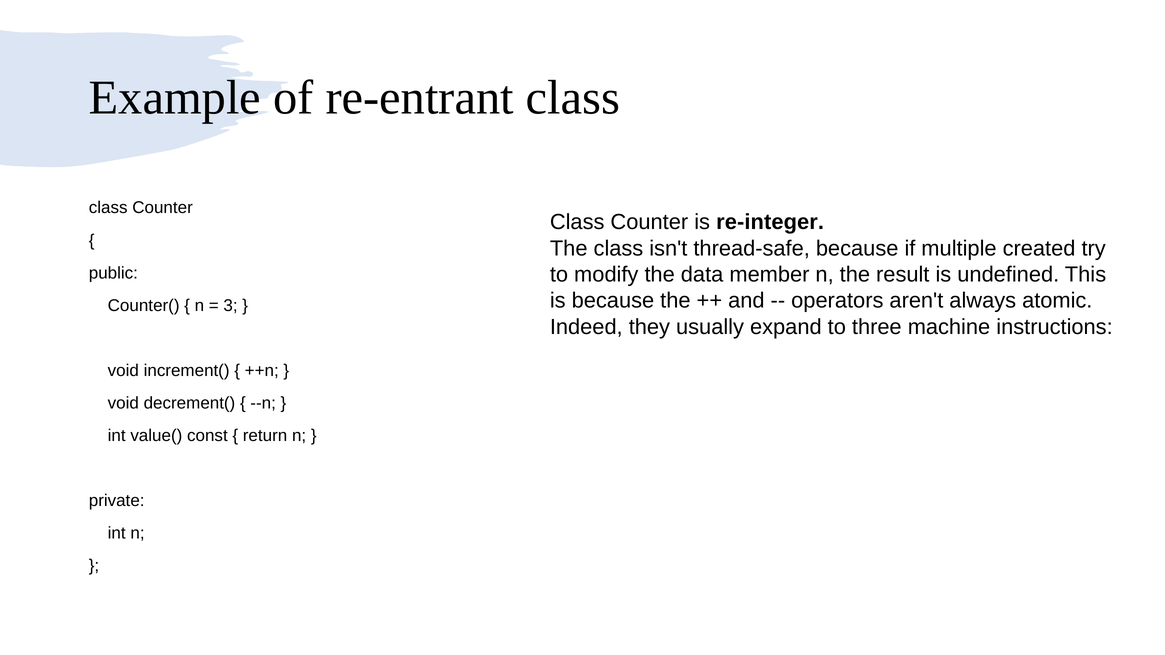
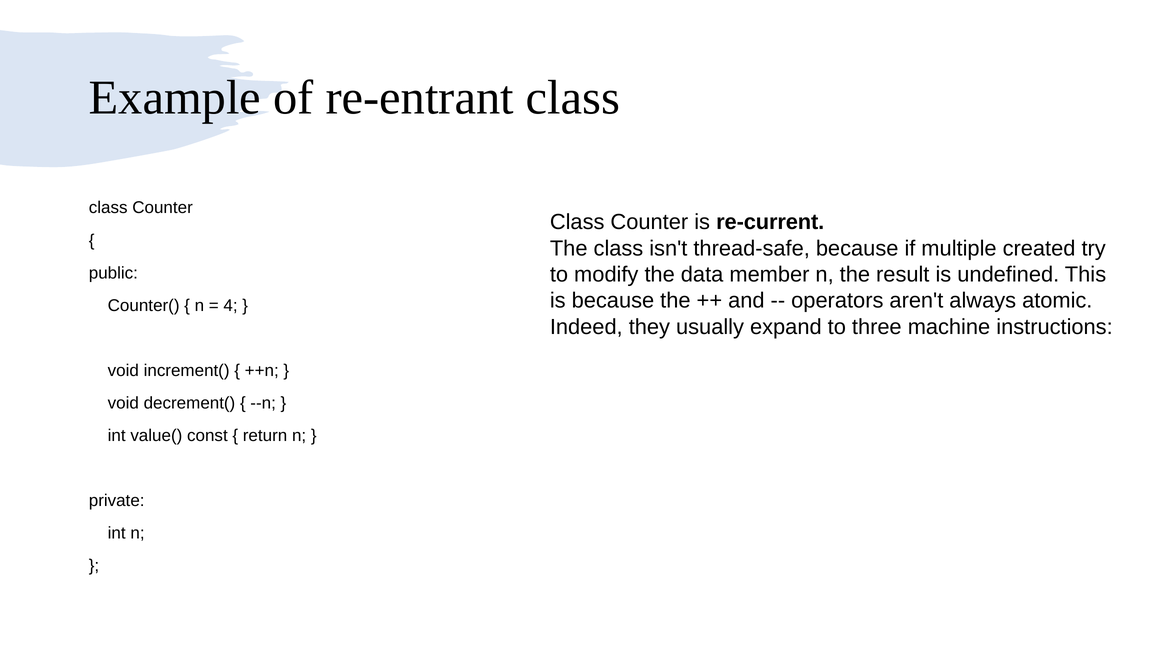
re-integer: re-integer -> re-current
3: 3 -> 4
